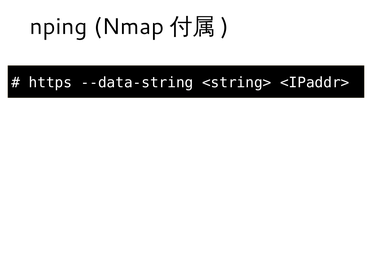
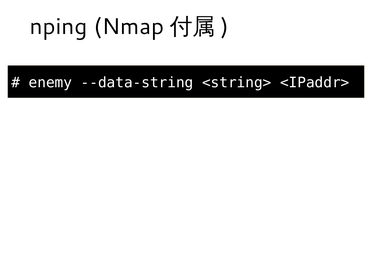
https: https -> enemy
